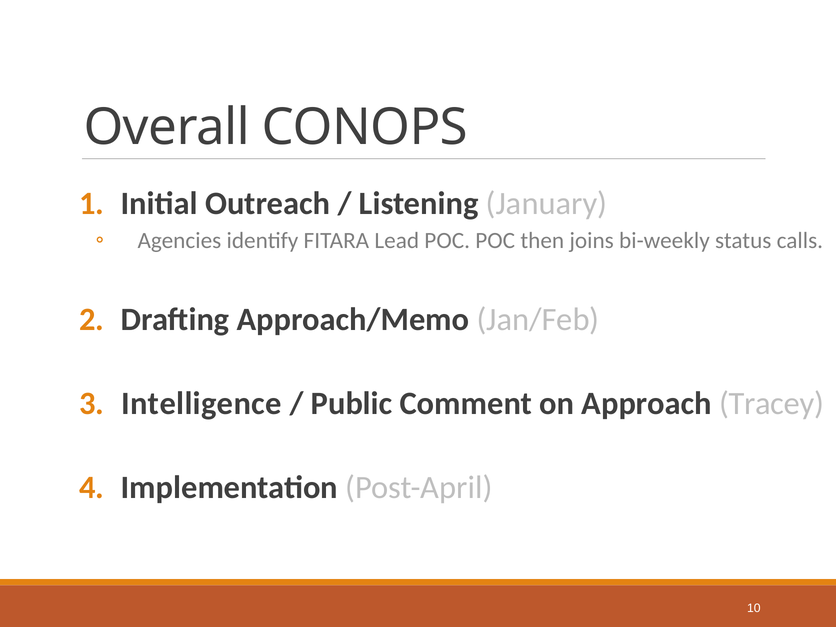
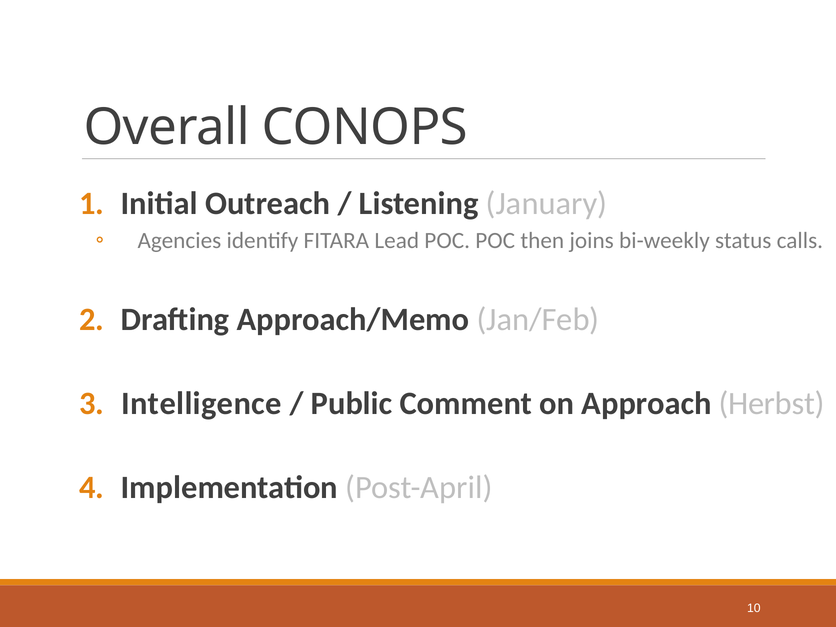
Tracey: Tracey -> Herbst
